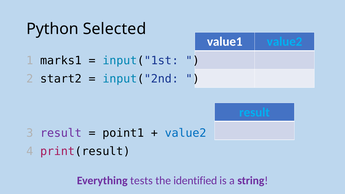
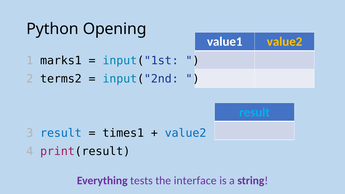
Selected: Selected -> Opening
value2 at (285, 42) colour: light blue -> yellow
start2: start2 -> terms2
result at (61, 133) colour: purple -> blue
point1: point1 -> times1
identified: identified -> interface
